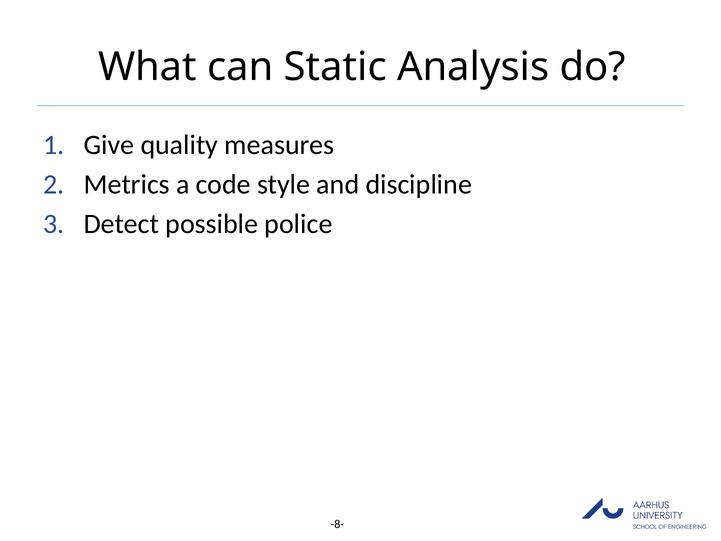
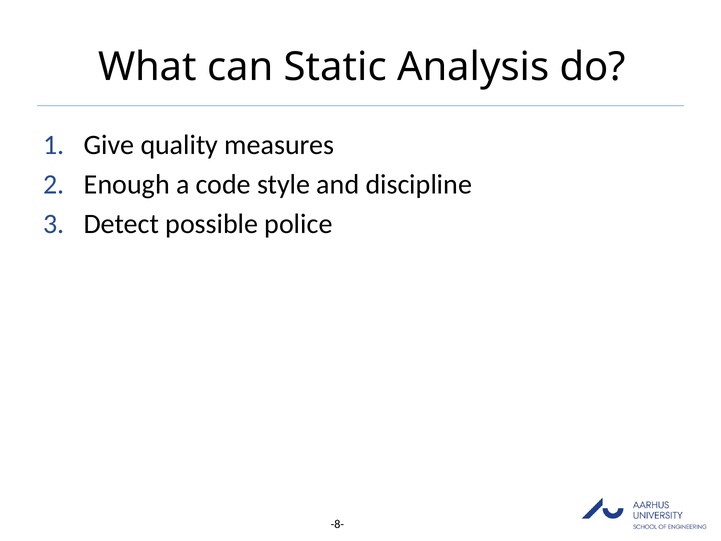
Metrics: Metrics -> Enough
